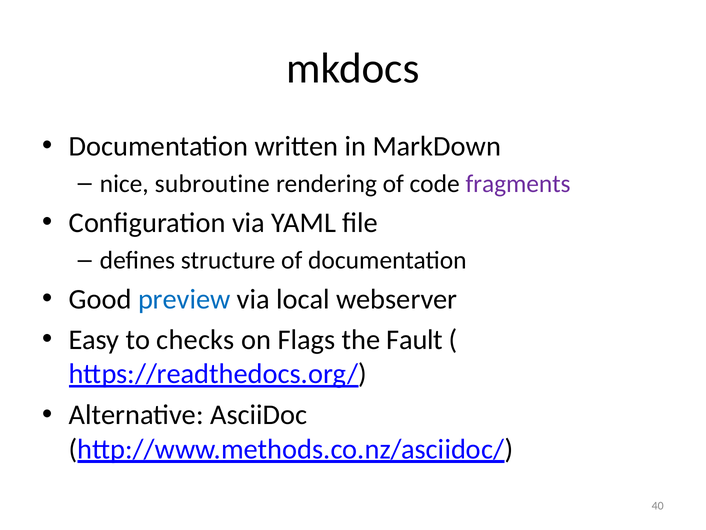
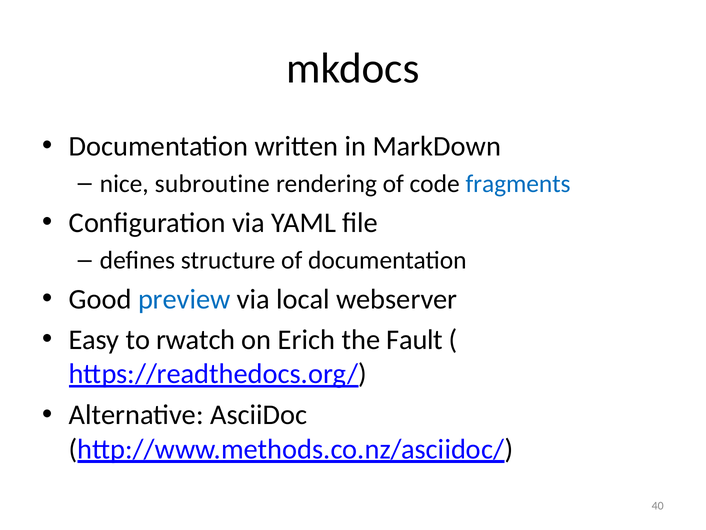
fragments colour: purple -> blue
checks: checks -> rwatch
Flags: Flags -> Erich
